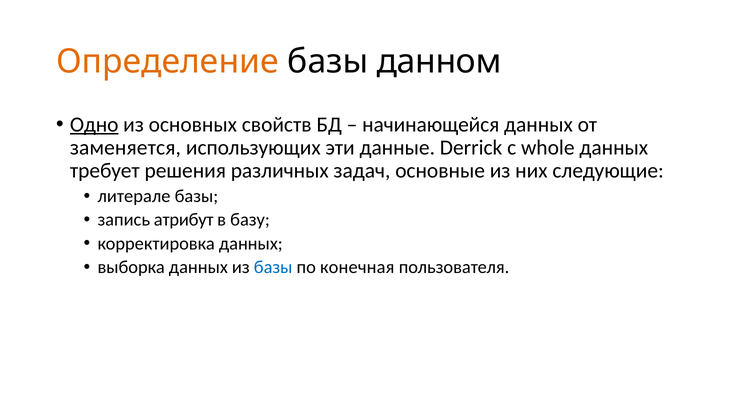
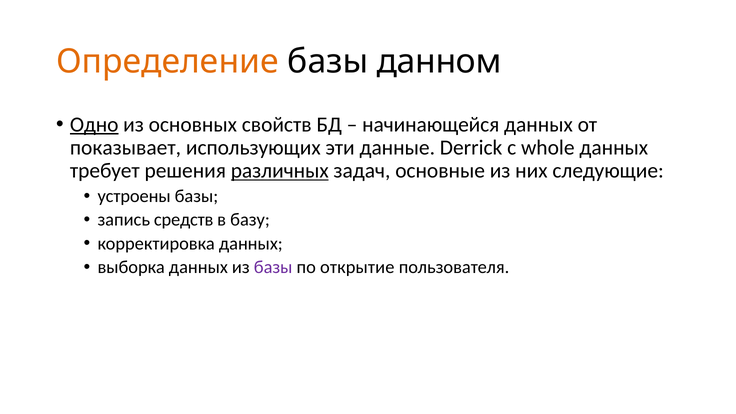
заменяется: заменяется -> показывает
различных underline: none -> present
литерале: литерале -> устроены
атрибут: атрибут -> средств
базы at (273, 267) colour: blue -> purple
конечная: конечная -> открытие
